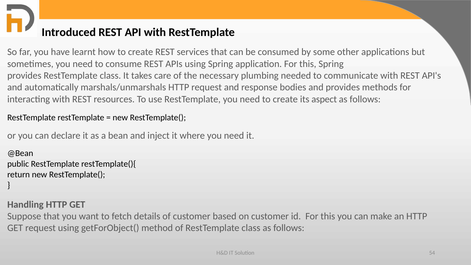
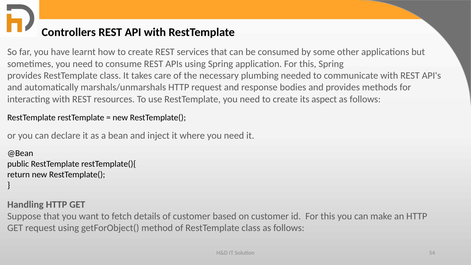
Introduced: Introduced -> Controllers
